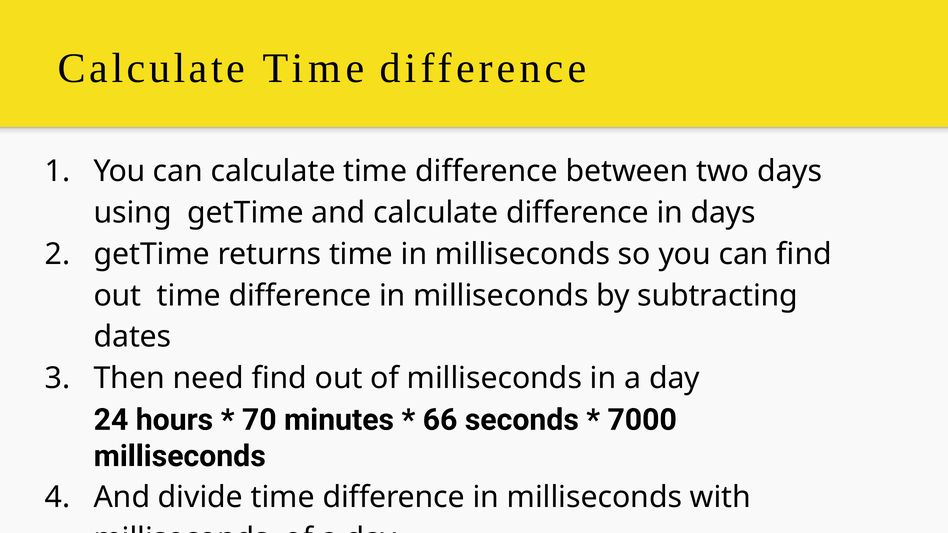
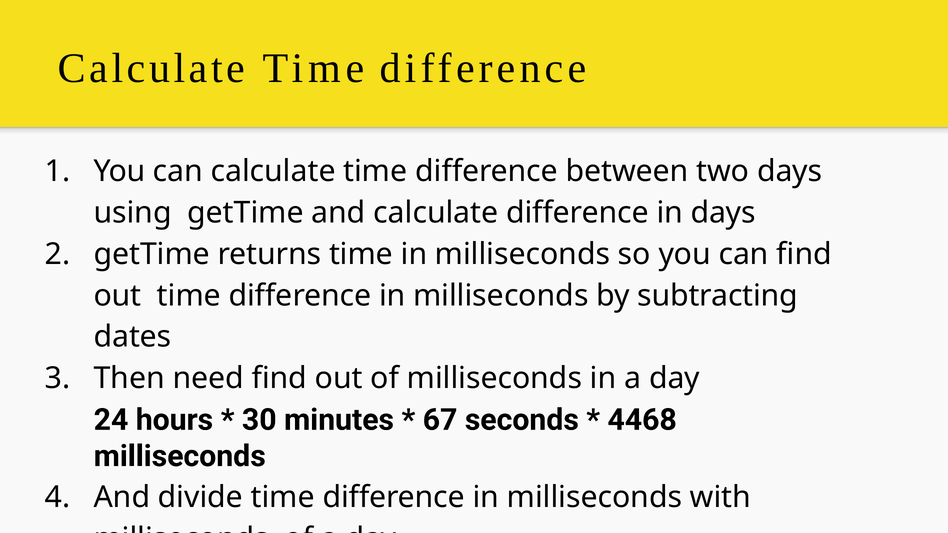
70: 70 -> 30
66: 66 -> 67
7000: 7000 -> 4468
